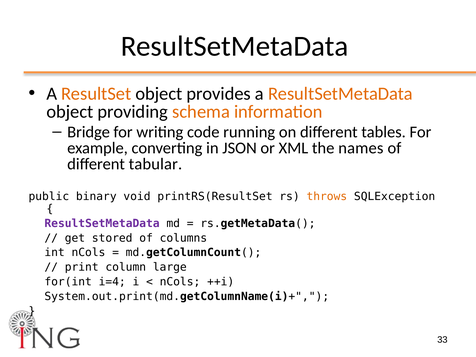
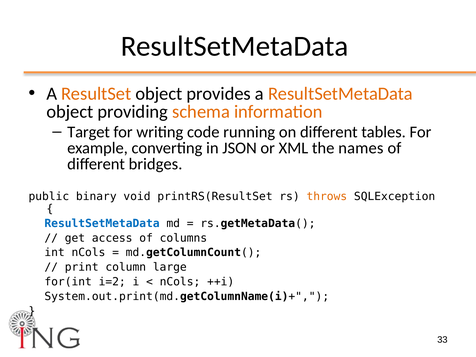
Bridge: Bridge -> Target
tabular: tabular -> bridges
ResultSetMetaData at (102, 223) colour: purple -> blue
stored: stored -> access
i=4: i=4 -> i=2
